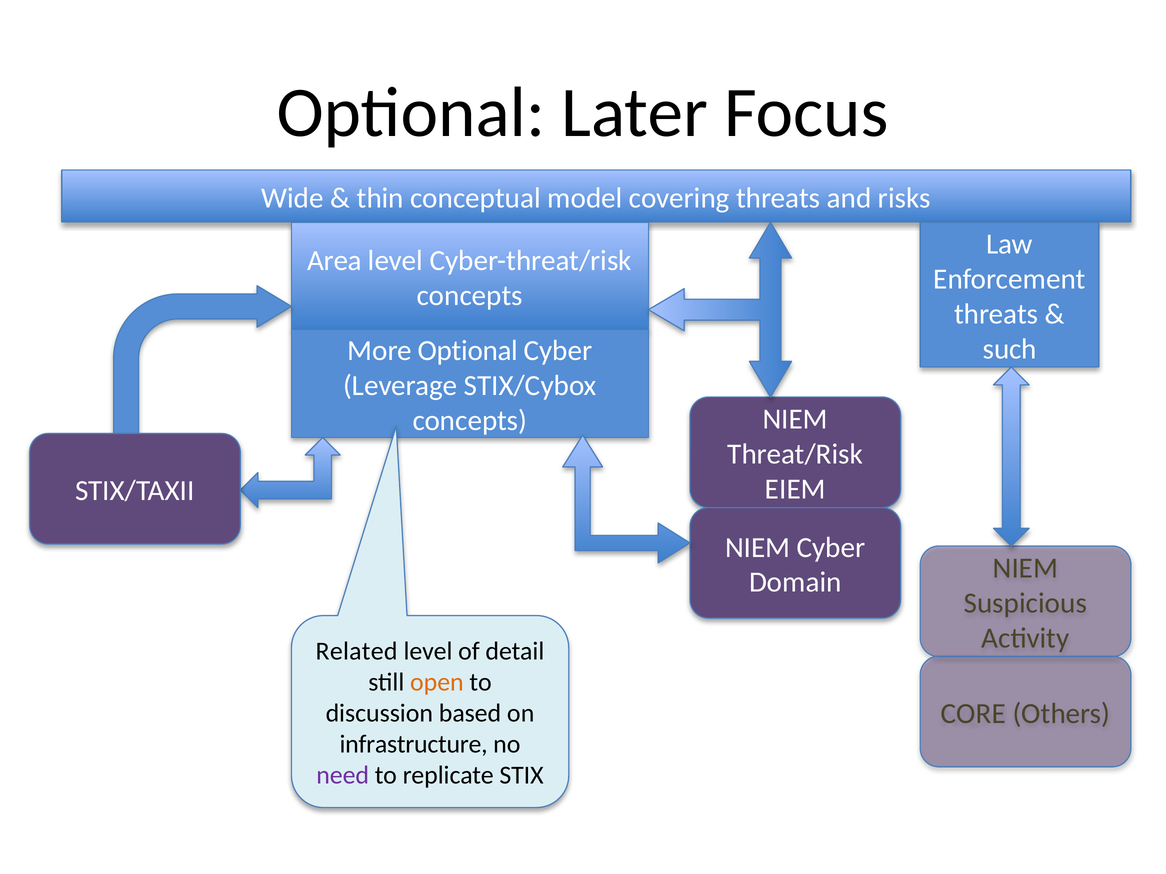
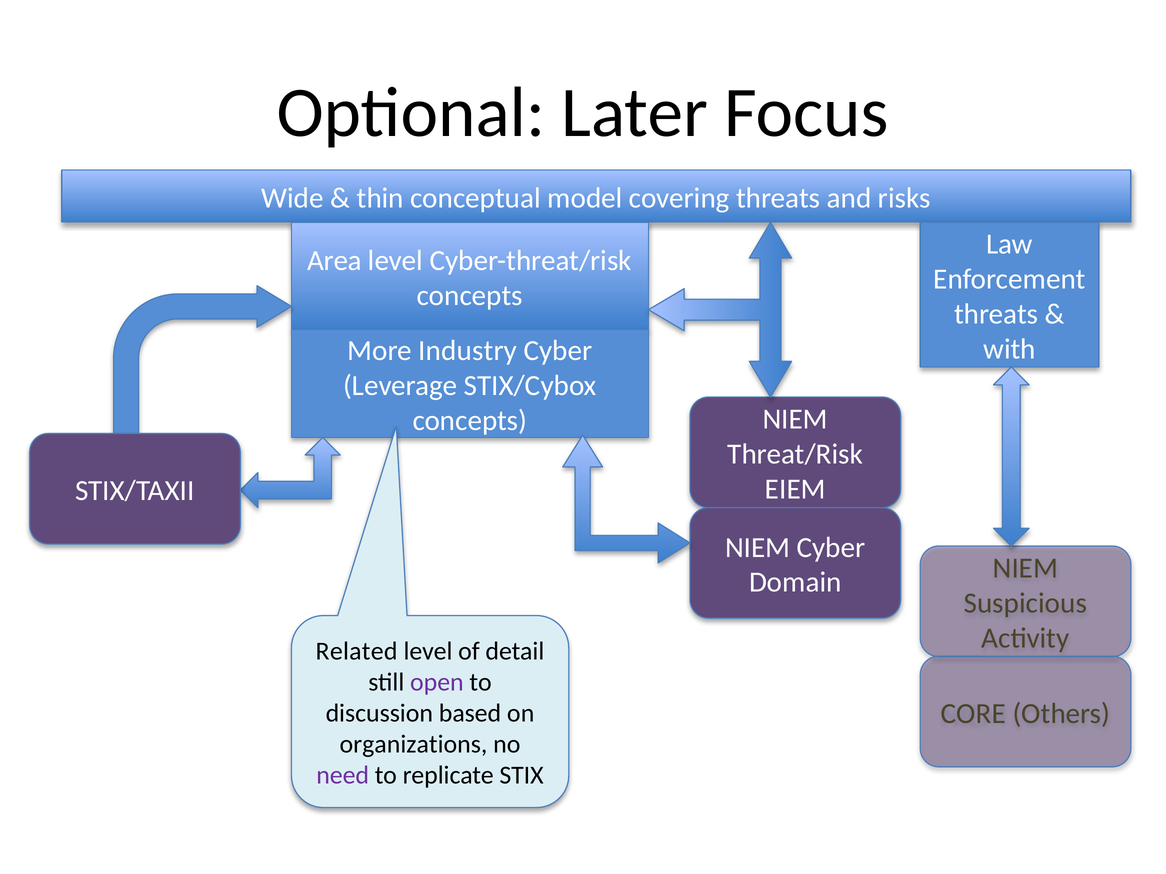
such: such -> with
More Optional: Optional -> Industry
open colour: orange -> purple
infrastructure: infrastructure -> organizations
